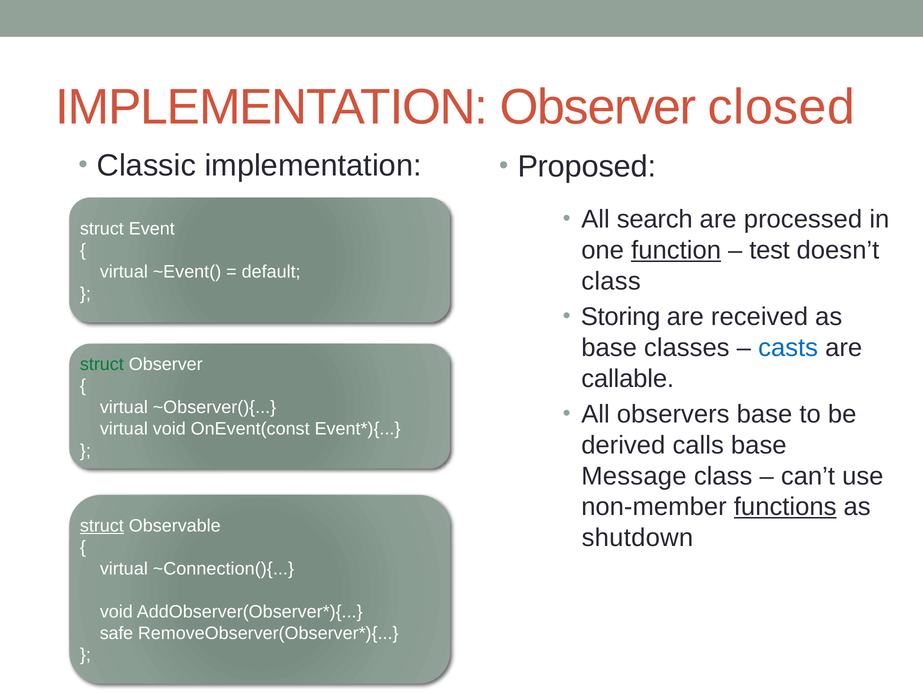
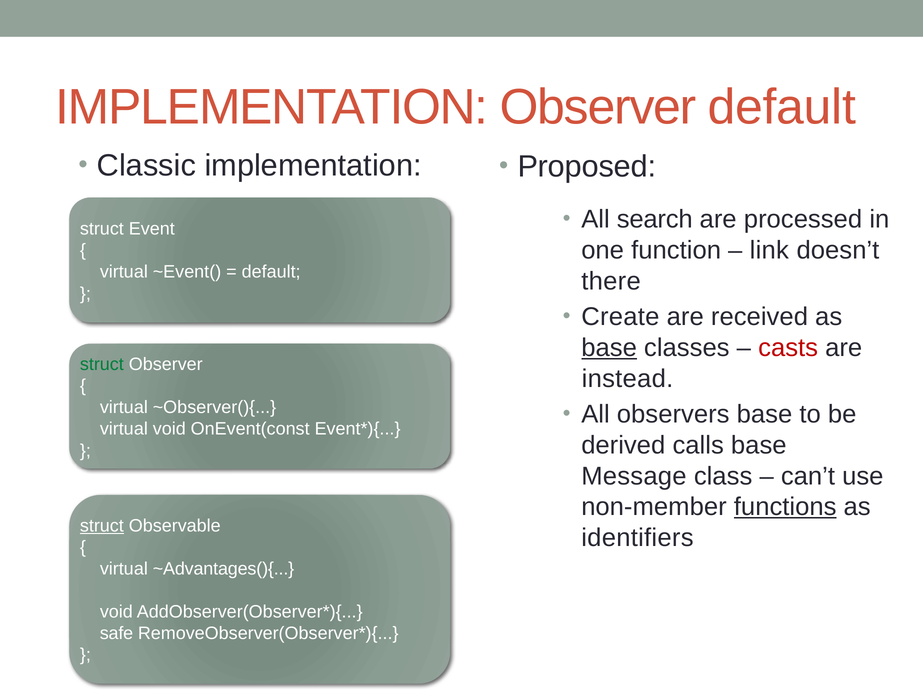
Observer closed: closed -> default
function underline: present -> none
test: test -> link
class at (611, 281): class -> there
Storing: Storing -> Create
base at (609, 348) underline: none -> present
casts colour: blue -> red
callable: callable -> instead
shutdown: shutdown -> identifiers
~Connection(){: ~Connection(){ -> ~Advantages(){
